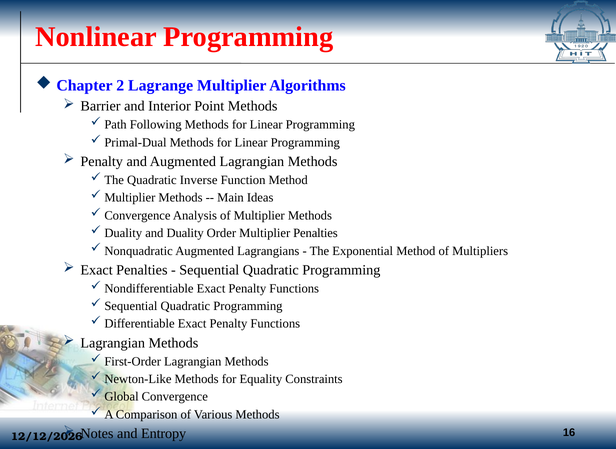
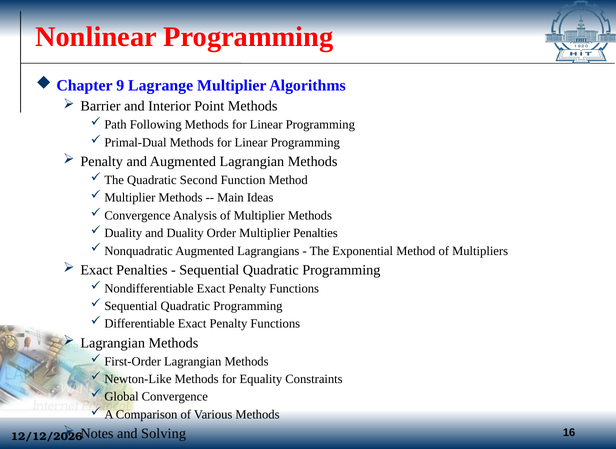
2: 2 -> 9
Inverse: Inverse -> Second
Entropy: Entropy -> Solving
